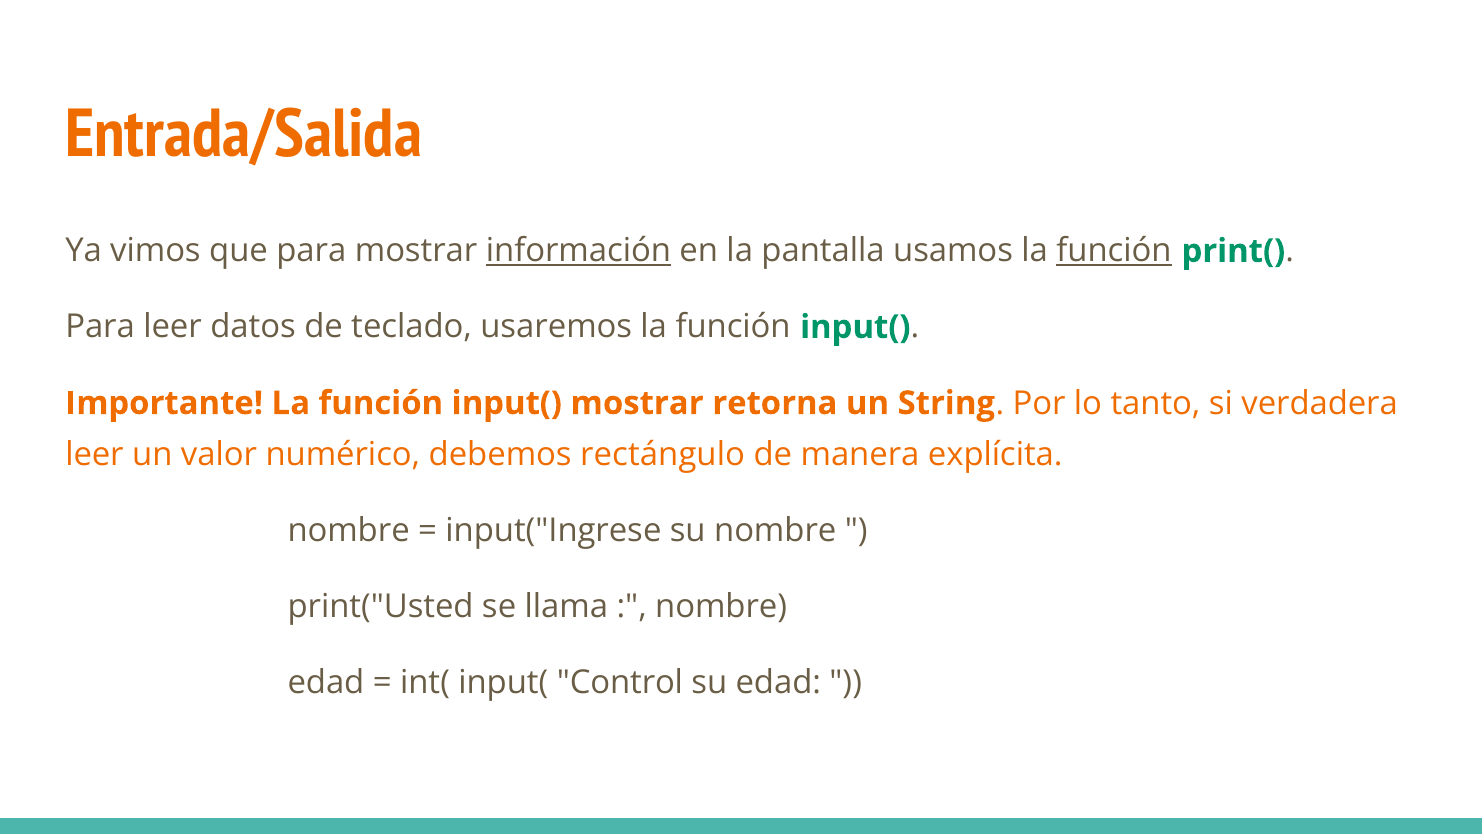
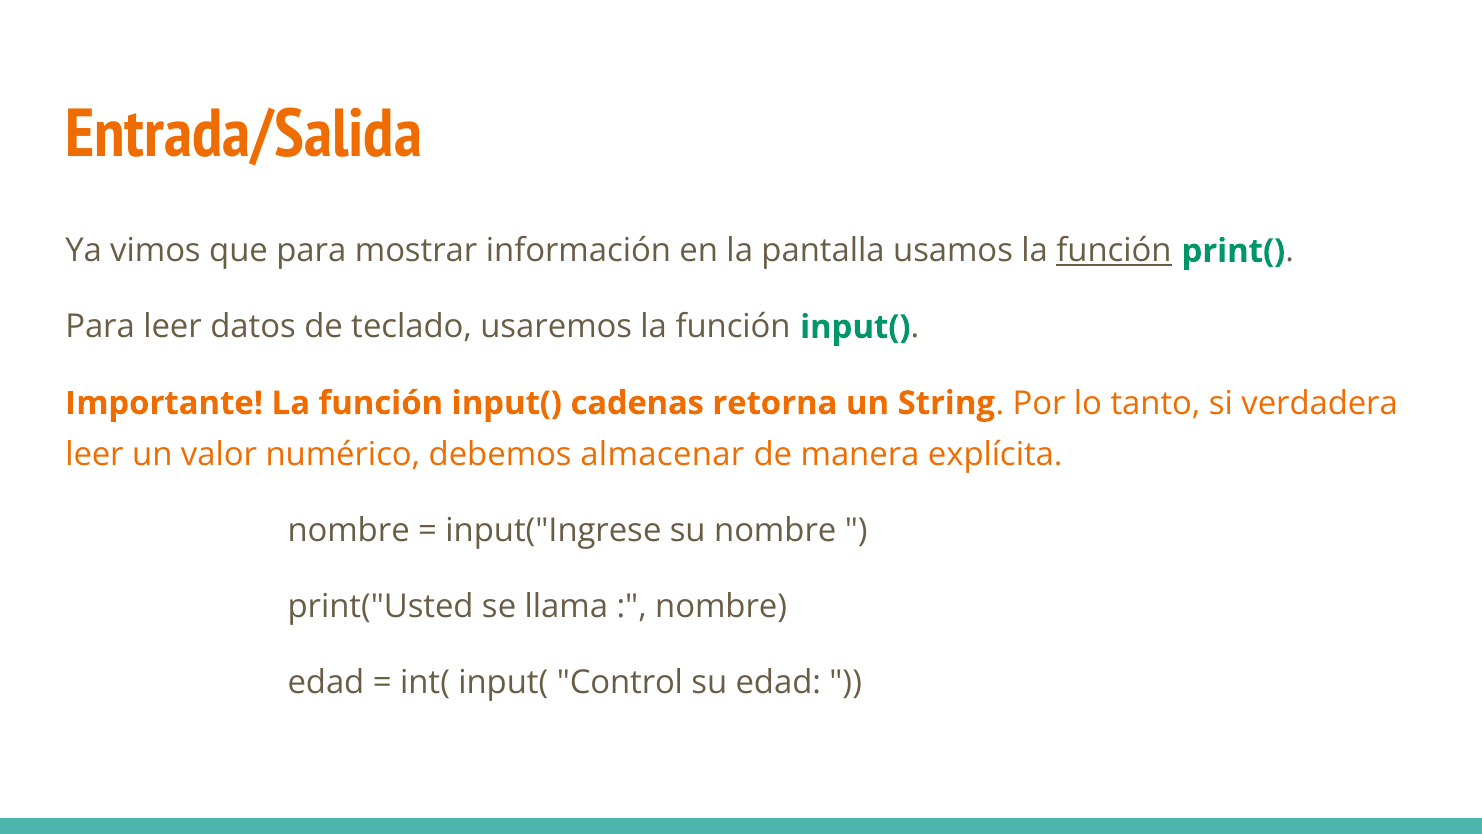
información underline: present -> none
input( mostrar: mostrar -> cadenas
rectángulo: rectángulo -> almacenar
